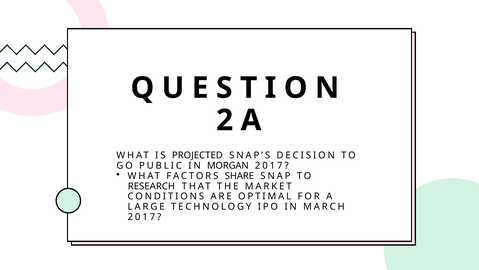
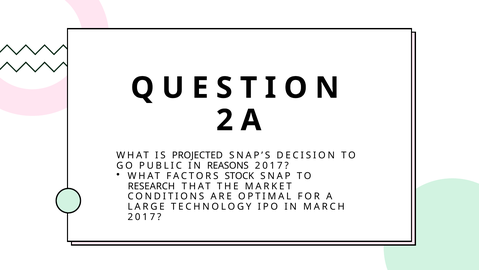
MORGAN: MORGAN -> REASONS
SHARE: SHARE -> STOCK
